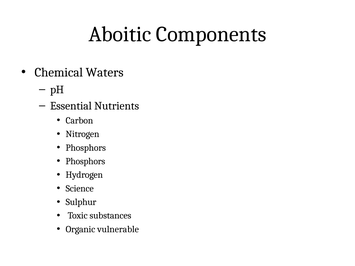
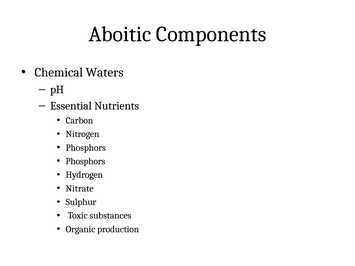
Science: Science -> Nitrate
vulnerable: vulnerable -> production
